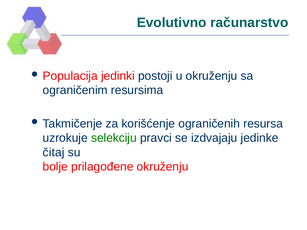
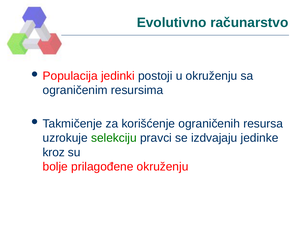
čitaj: čitaj -> kroz
